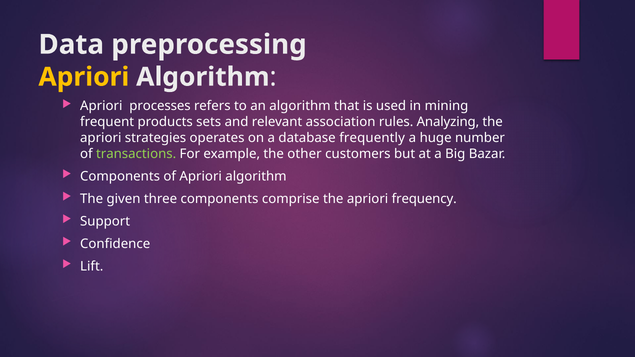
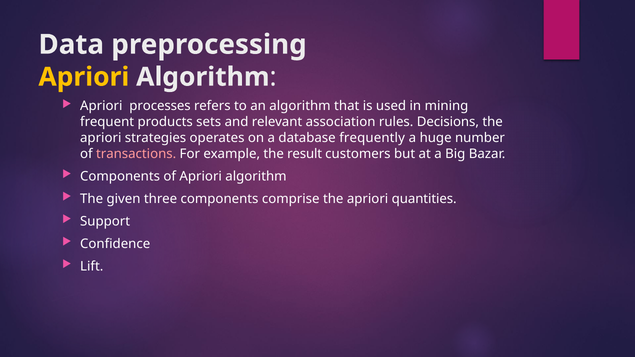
Analyzing: Analyzing -> Decisions
transactions colour: light green -> pink
other: other -> result
frequency: frequency -> quantities
